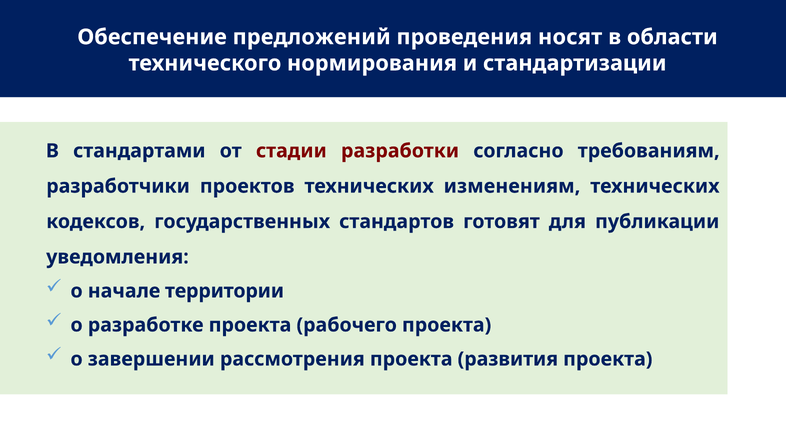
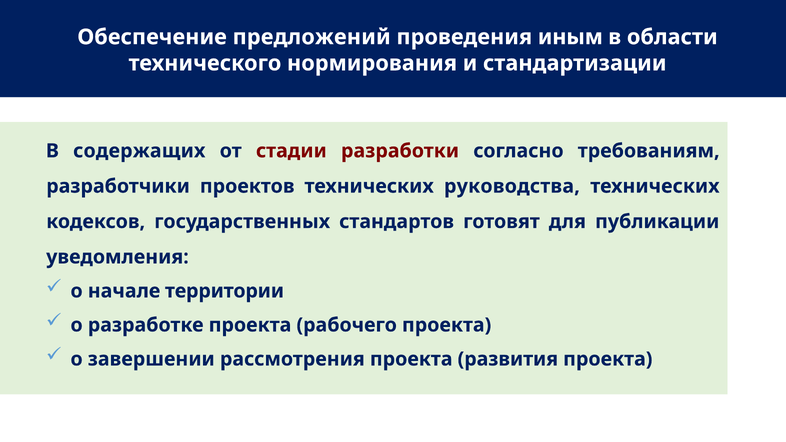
носят: носят -> иным
стандартами: стандартами -> содержащих
изменениям: изменениям -> руководства
